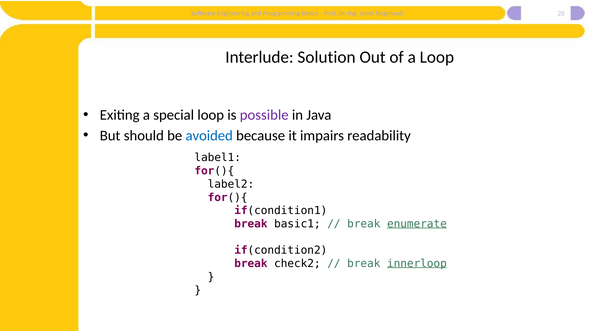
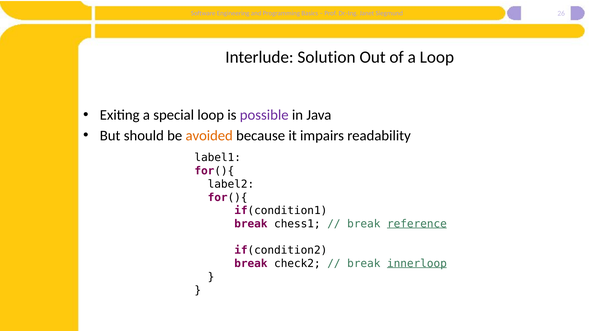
avoided colour: blue -> orange
basic1: basic1 -> chess1
enumerate: enumerate -> reference
